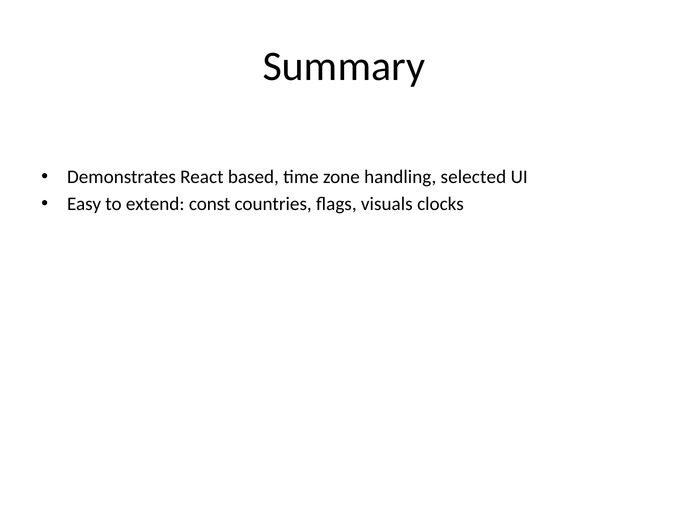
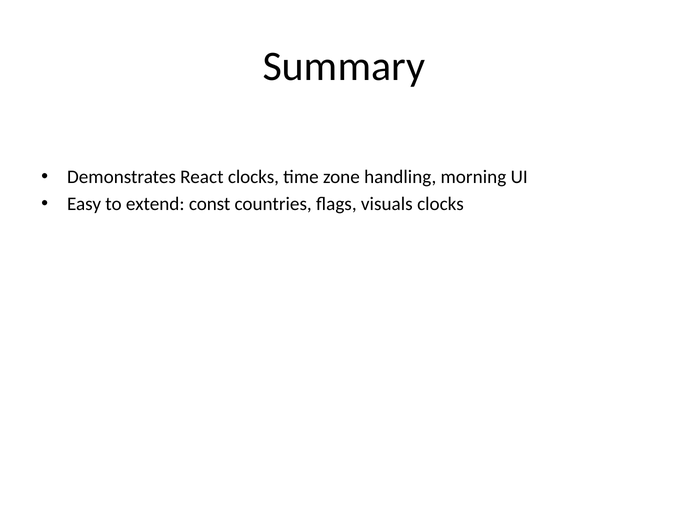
React based: based -> clocks
selected: selected -> morning
